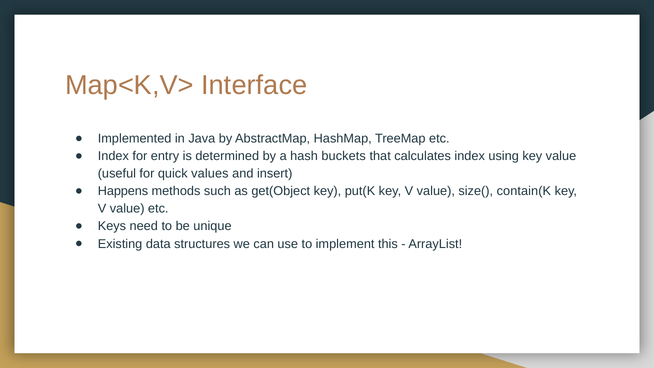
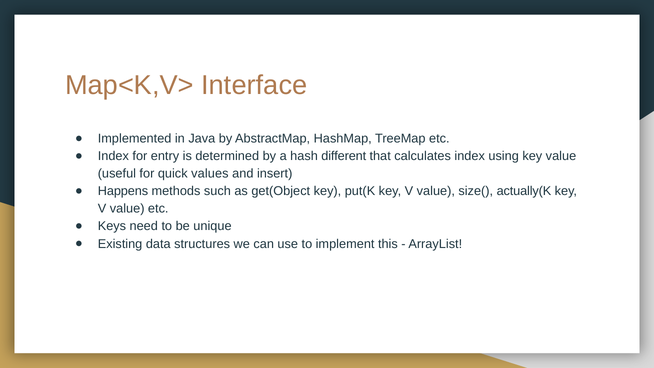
buckets: buckets -> different
contain(K: contain(K -> actually(K
